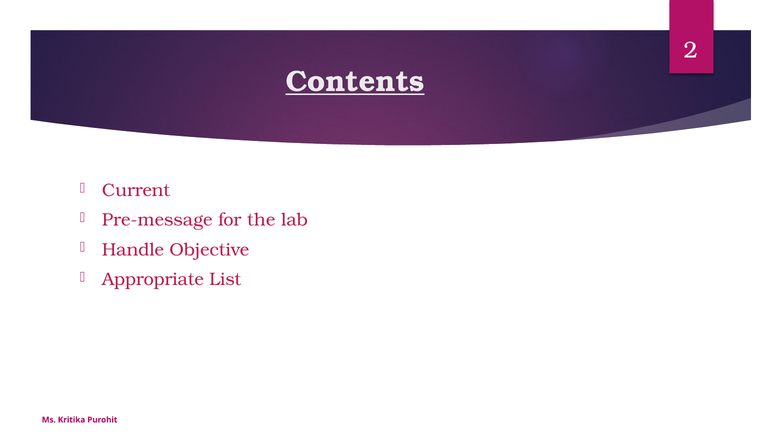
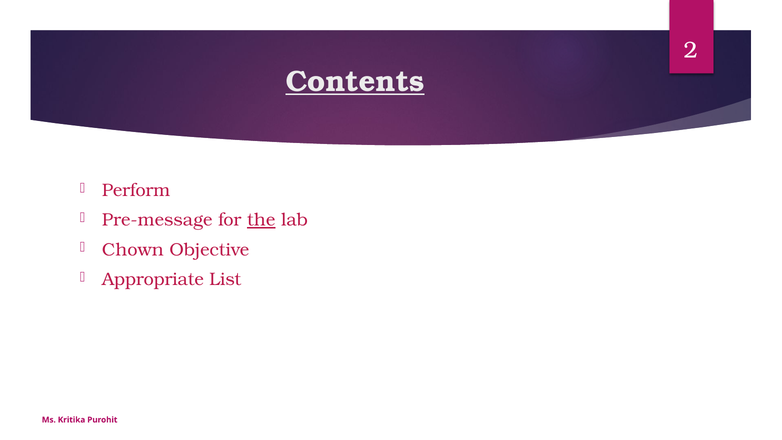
Current: Current -> Perform
the underline: none -> present
Handle: Handle -> Chown
